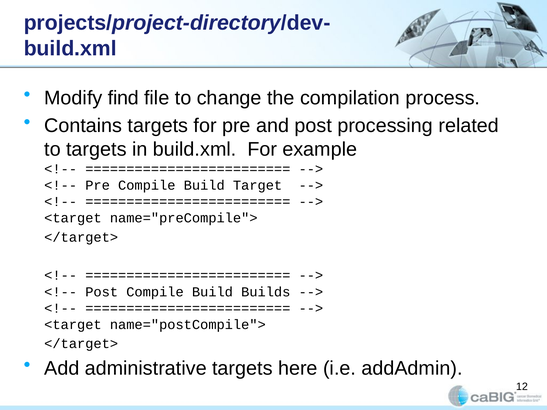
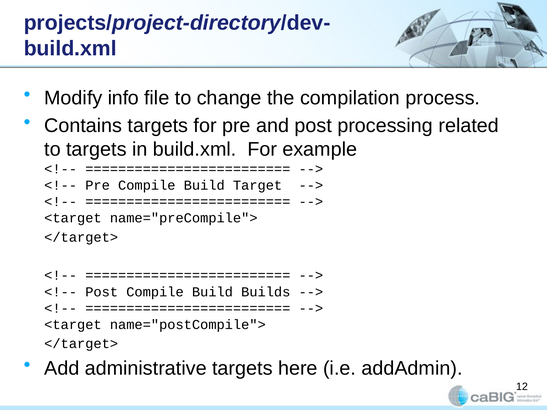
find: find -> info
